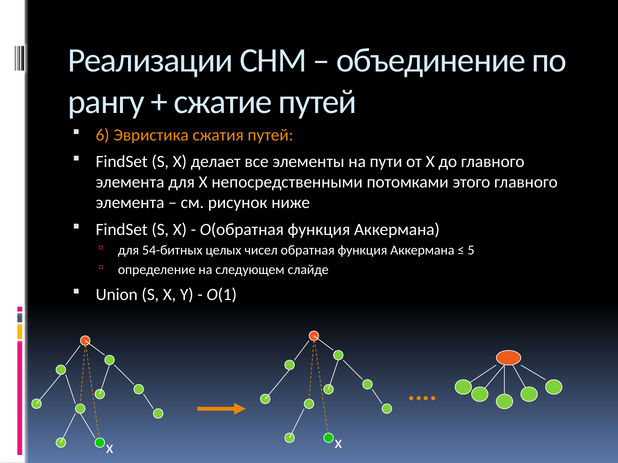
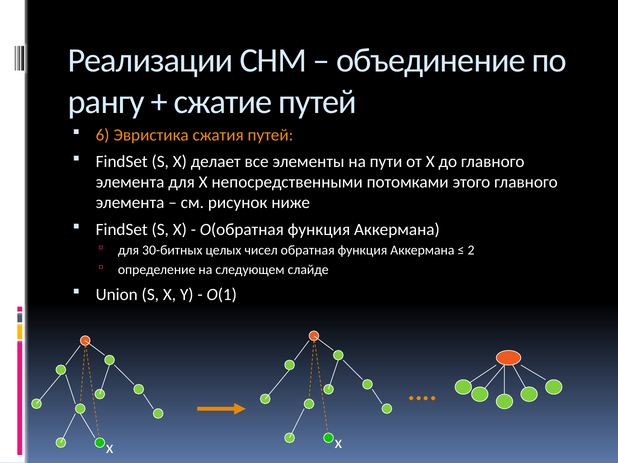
54-битных: 54-битных -> 30-битных
5: 5 -> 2
